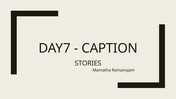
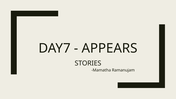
CAPTION: CAPTION -> APPEARS
